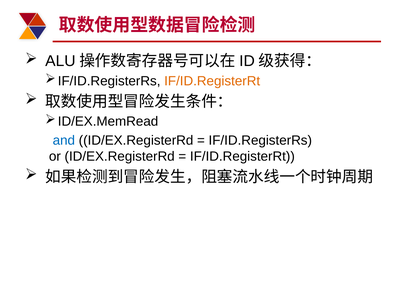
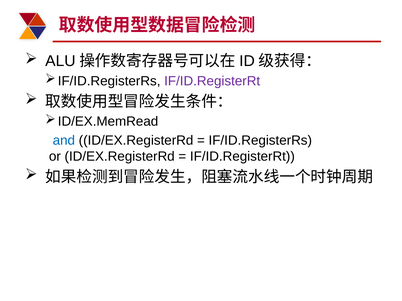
IF/ID.RegisterRt at (212, 81) colour: orange -> purple
